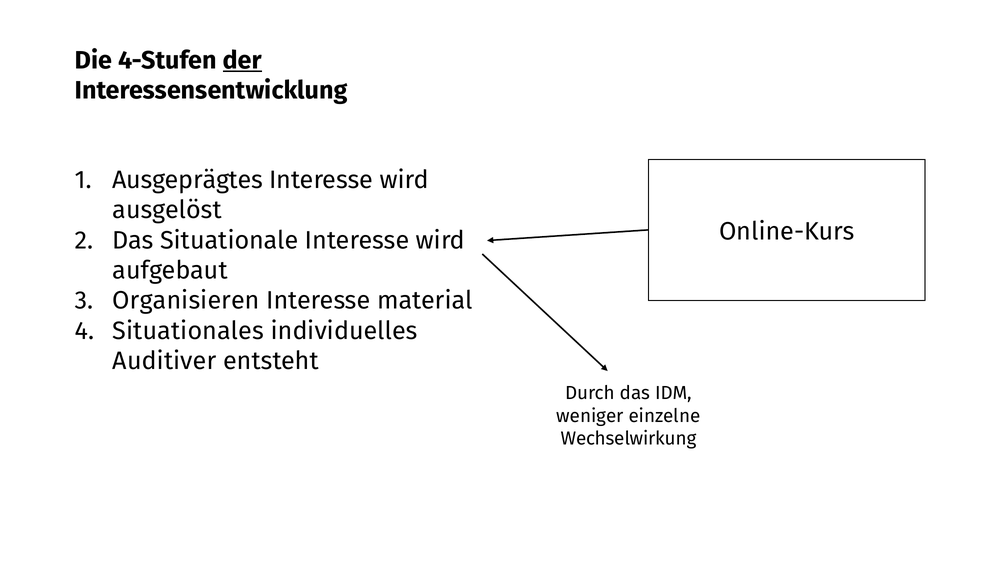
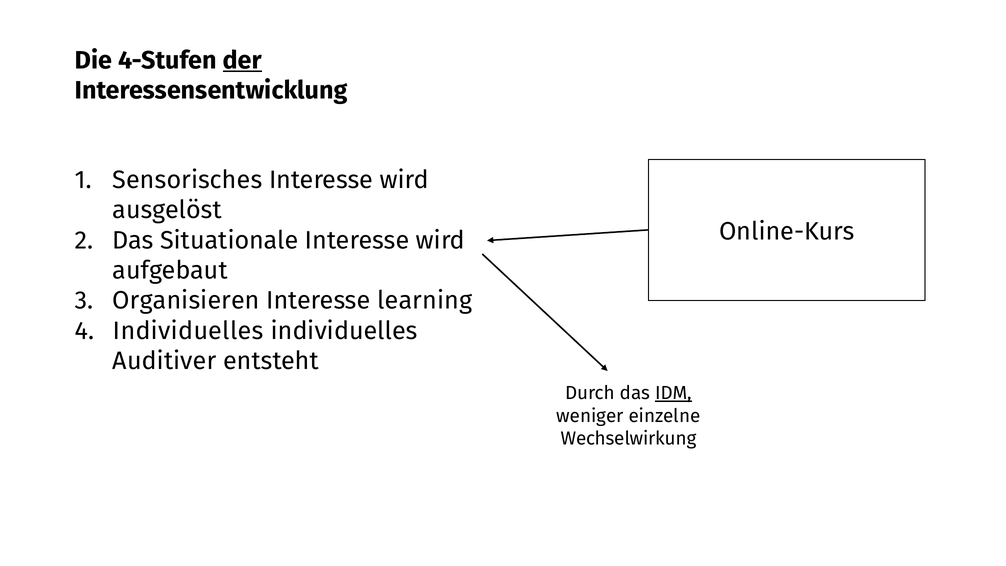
Ausgeprägtes: Ausgeprägtes -> Sensorisches
material: material -> learning
Situationales at (188, 331): Situationales -> Individuelles
IDM underline: none -> present
